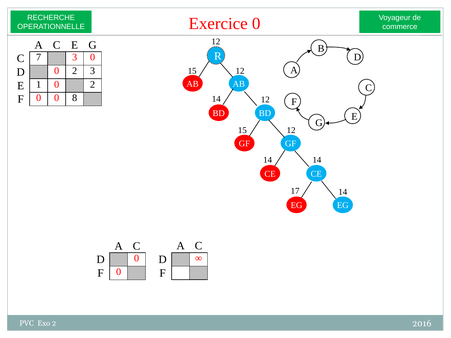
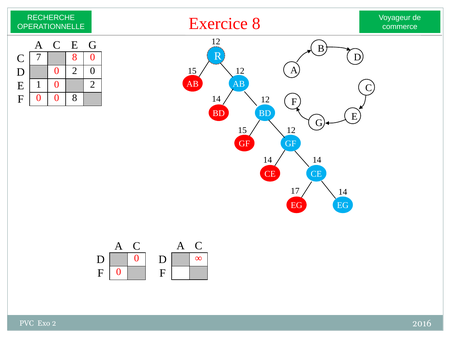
Exercice 0: 0 -> 8
7 3: 3 -> 8
2 3: 3 -> 0
